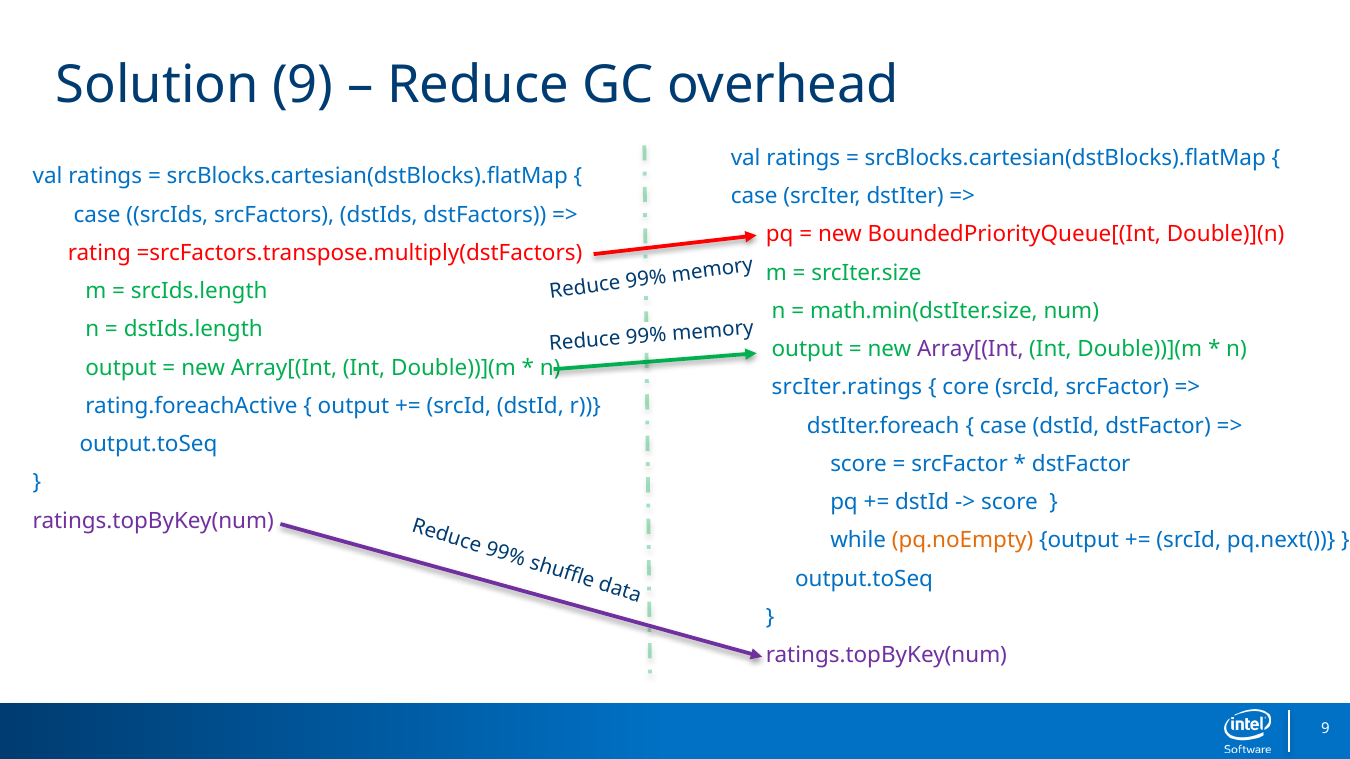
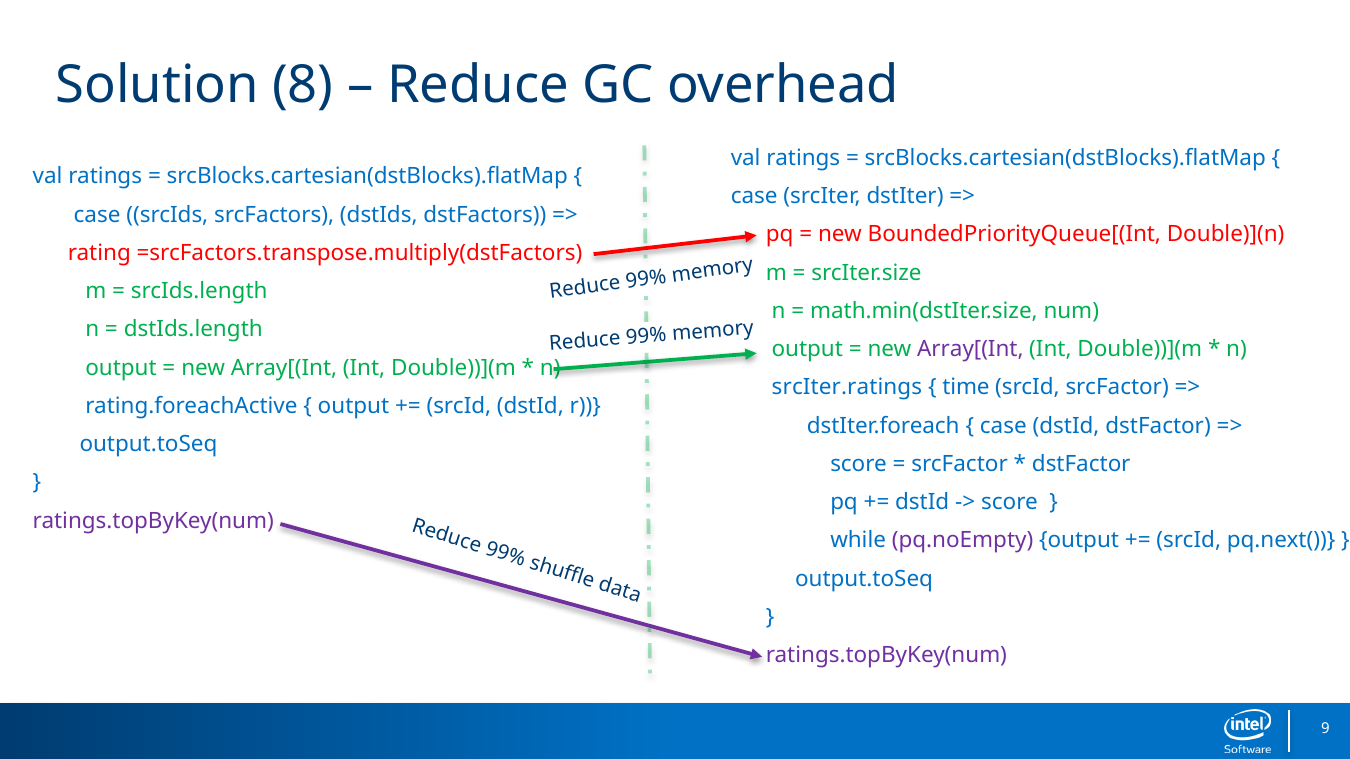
Solution 9: 9 -> 8
core: core -> time
pq.noEmpty colour: orange -> purple
